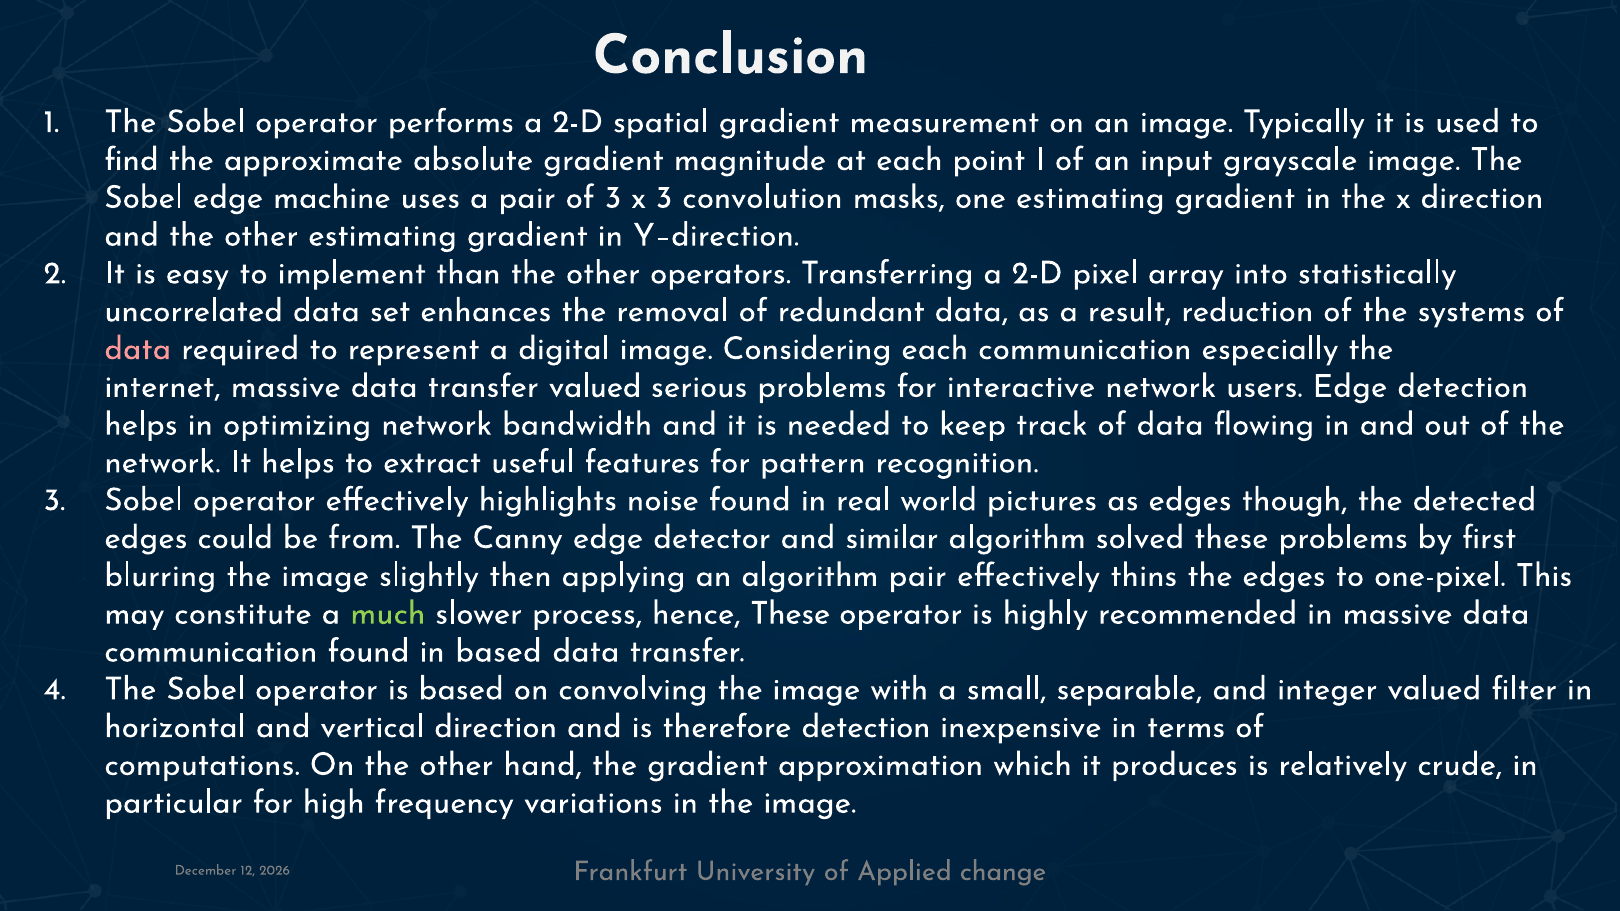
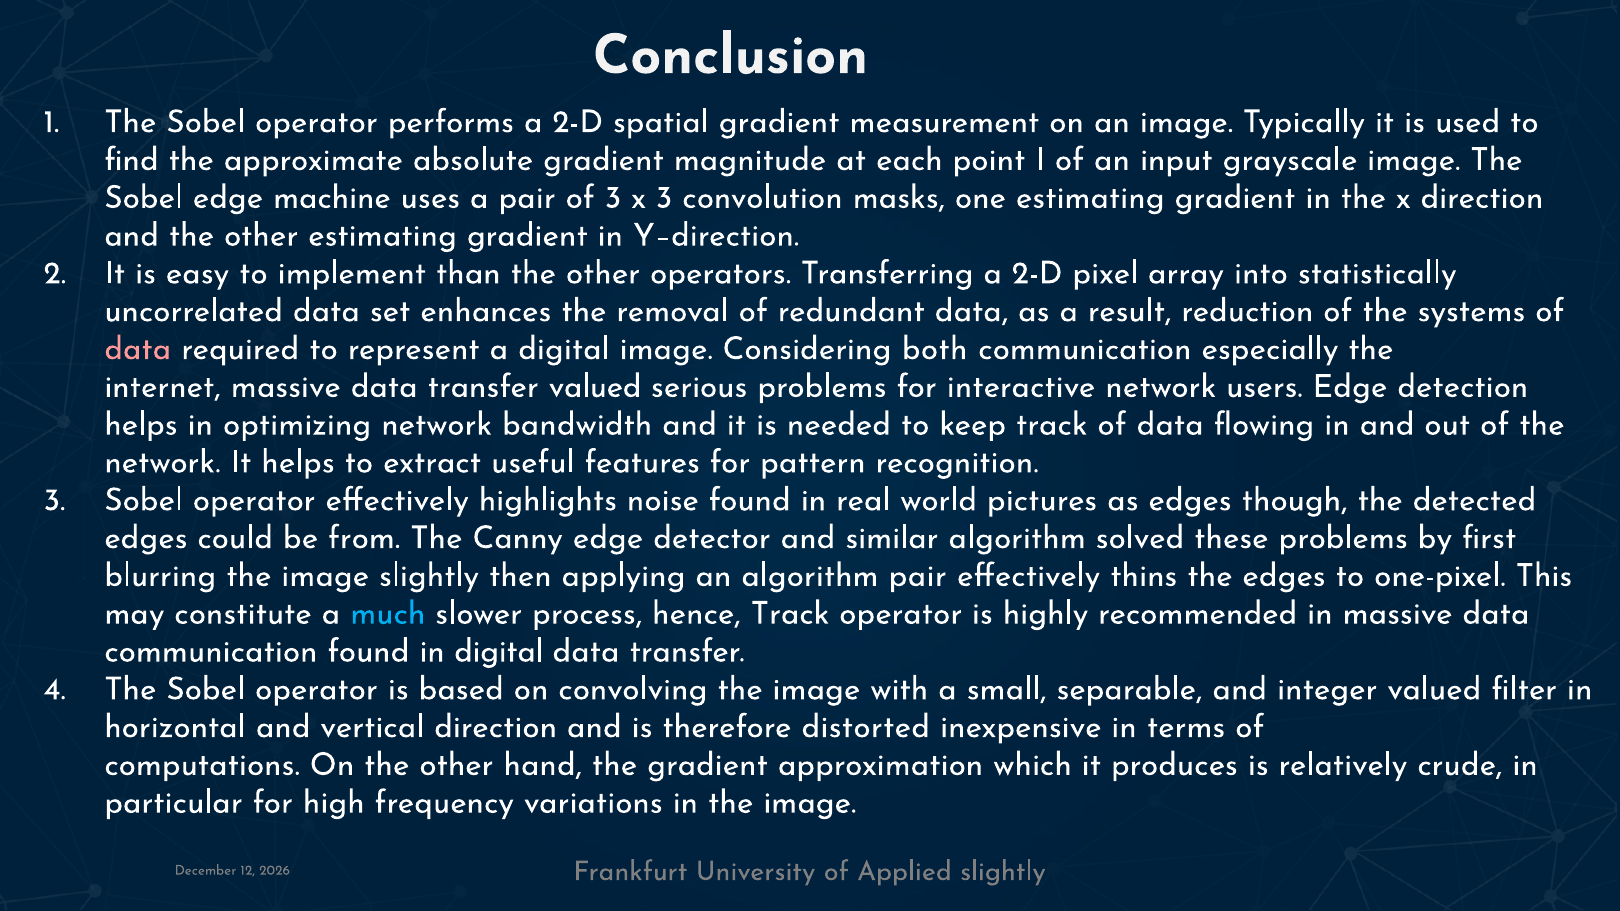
Considering each: each -> both
much colour: light green -> light blue
hence These: These -> Track
in based: based -> digital
therefore detection: detection -> distorted
Applied change: change -> slightly
